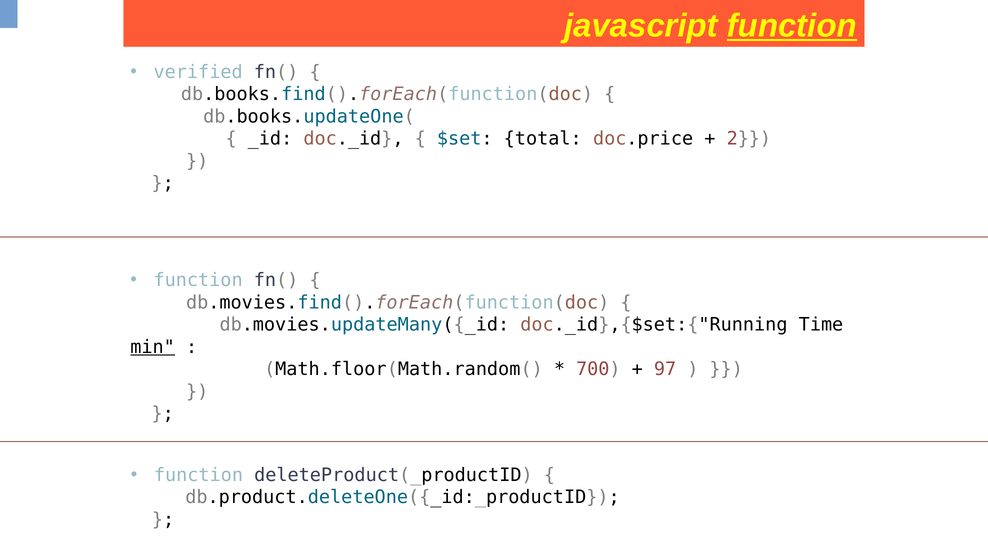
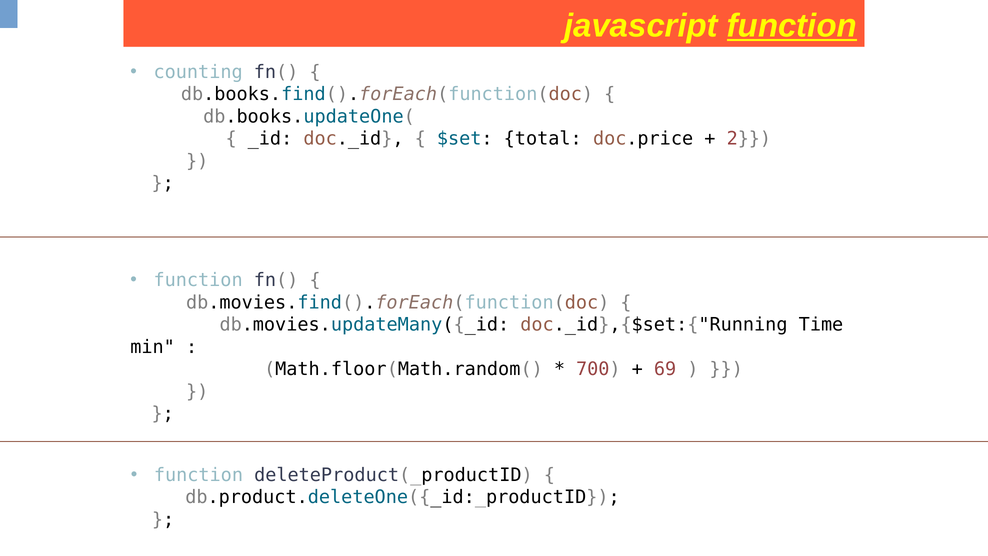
verified: verified -> counting
min underline: present -> none
97: 97 -> 69
